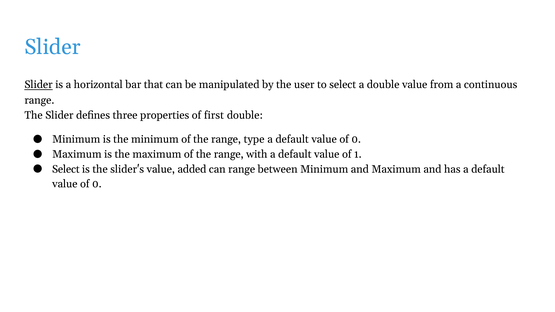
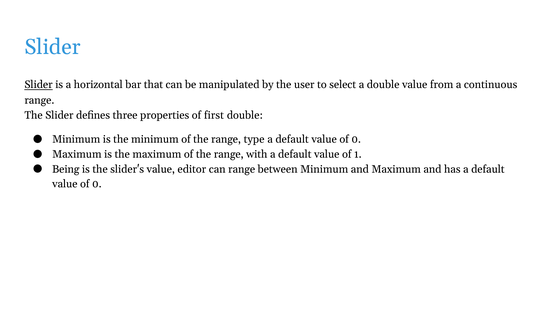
Select at (66, 169): Select -> Being
added: added -> editor
